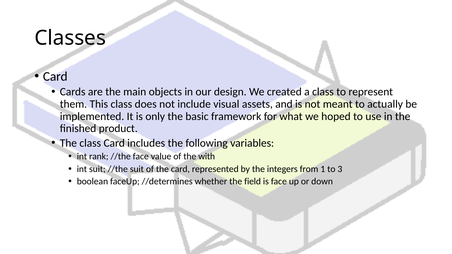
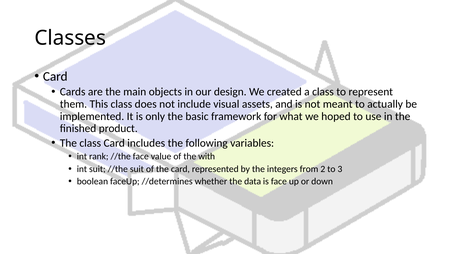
1: 1 -> 2
field: field -> data
